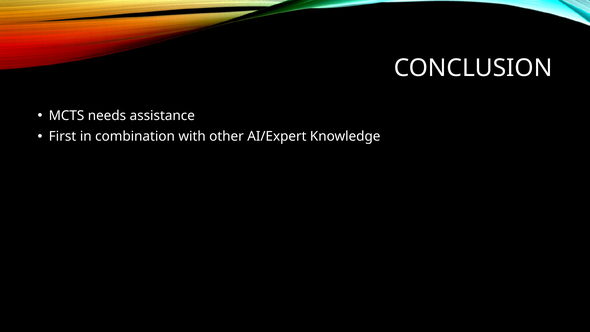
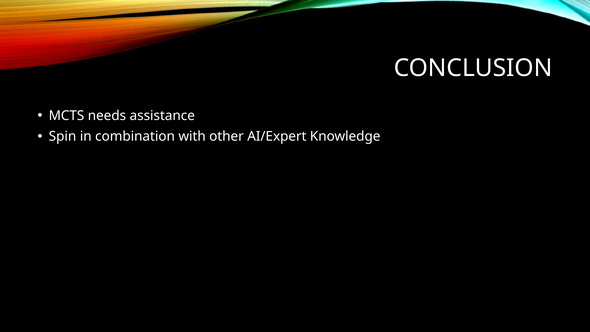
First: First -> Spin
